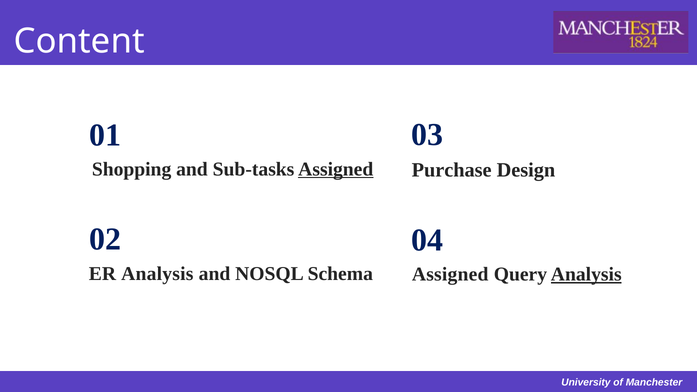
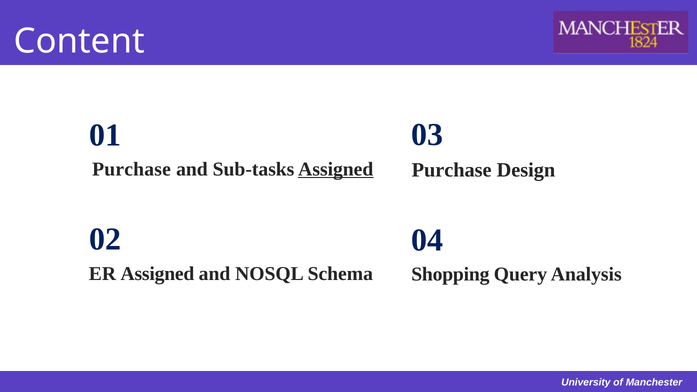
Shopping at (132, 169): Shopping -> Purchase
ER Analysis: Analysis -> Assigned
Assigned at (450, 274): Assigned -> Shopping
Analysis at (586, 274) underline: present -> none
